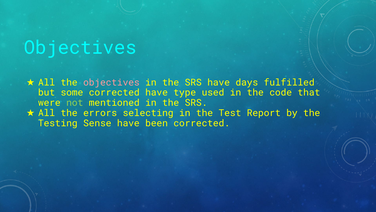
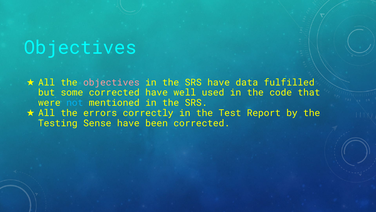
days: days -> data
type: type -> well
not colour: light green -> light blue
selecting: selecting -> correctly
